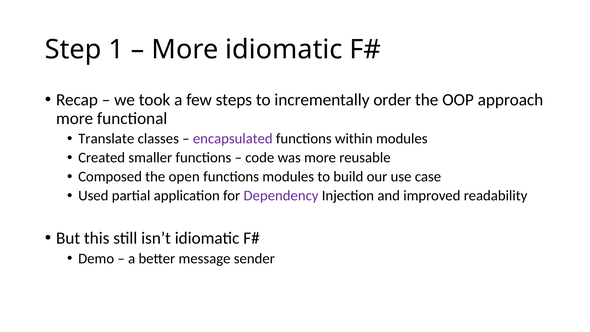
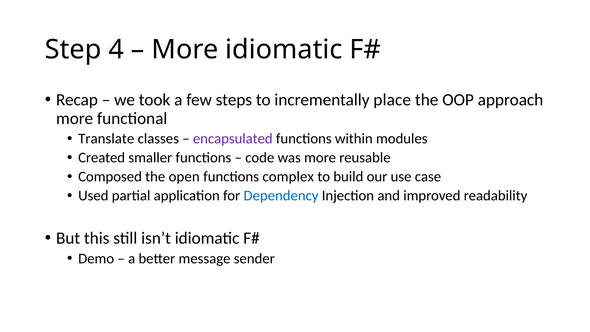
1: 1 -> 4
order: order -> place
functions modules: modules -> complex
Dependency colour: purple -> blue
